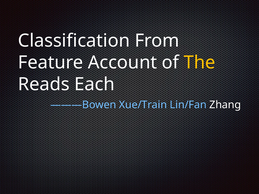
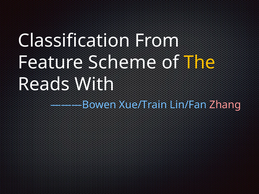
Account: Account -> Scheme
Each: Each -> With
Zhang colour: white -> pink
